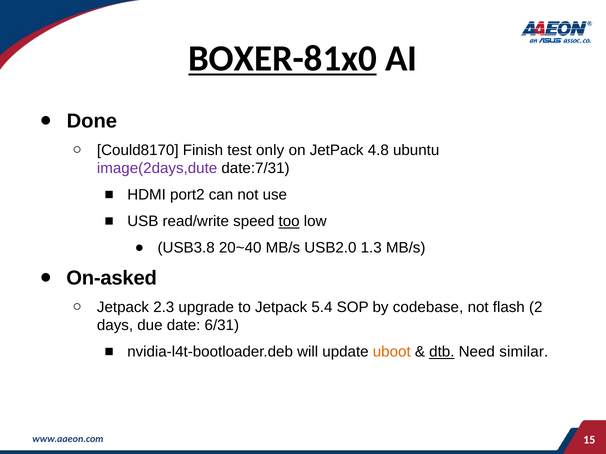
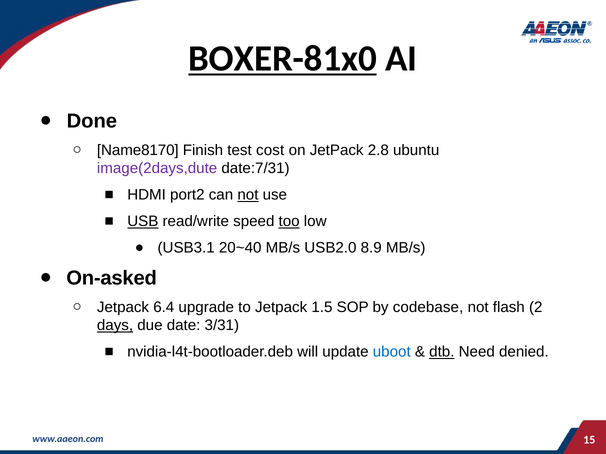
Could8170: Could8170 -> Name8170
only: only -> cost
4.8: 4.8 -> 2.8
not at (248, 195) underline: none -> present
USB underline: none -> present
USB3.8: USB3.8 -> USB3.1
1.3: 1.3 -> 8.9
2.3: 2.3 -> 6.4
5.4: 5.4 -> 1.5
days underline: none -> present
6/31: 6/31 -> 3/31
uboot colour: orange -> blue
similar: similar -> denied
